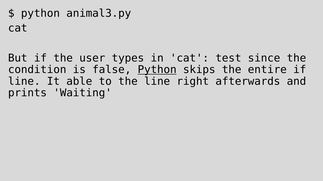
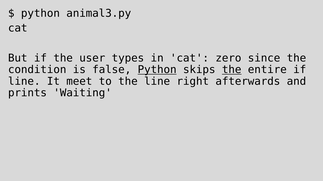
test: test -> zero
the at (232, 70) underline: none -> present
able: able -> meet
